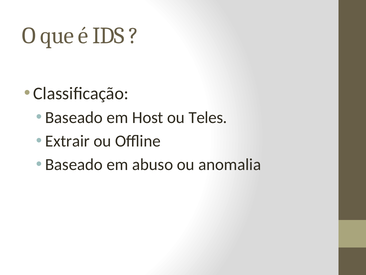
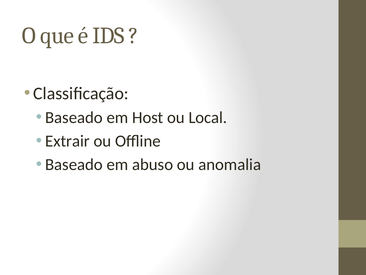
Teles: Teles -> Local
